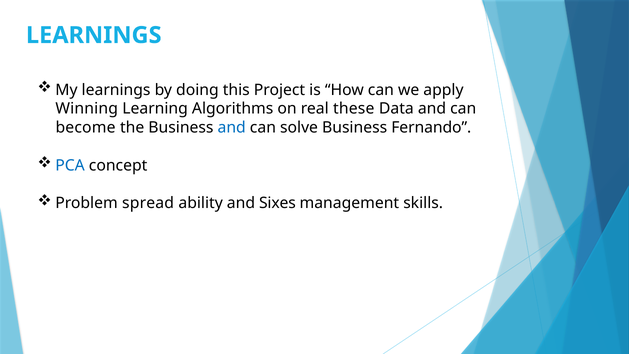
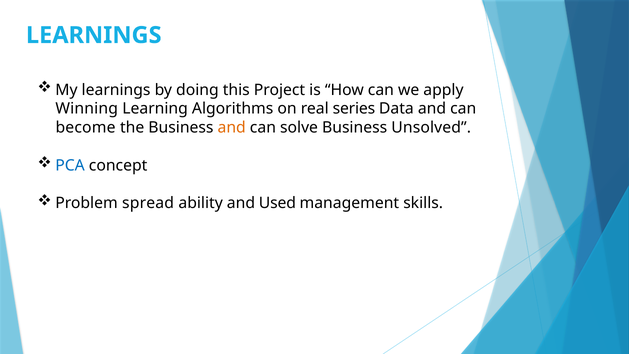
these: these -> series
and at (232, 128) colour: blue -> orange
Fernando: Fernando -> Unsolved
Sixes: Sixes -> Used
